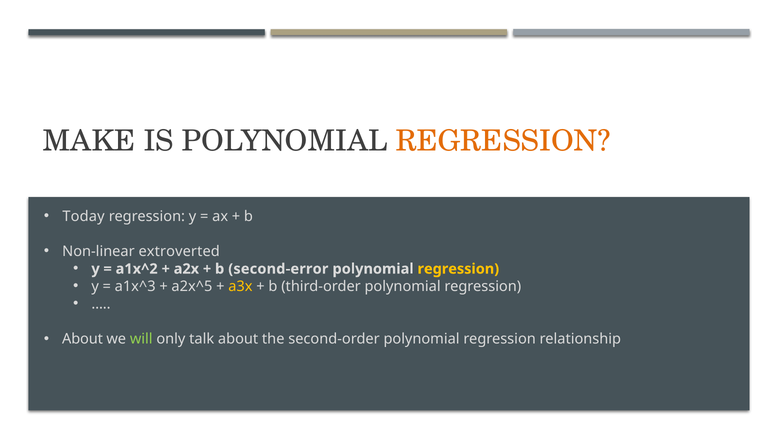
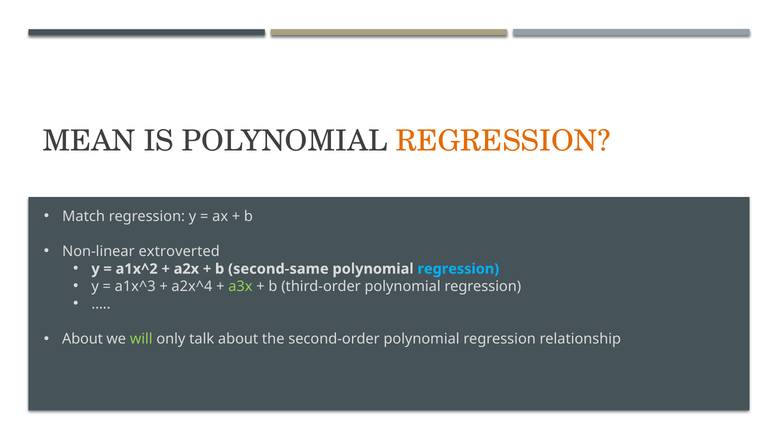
MAKE: MAKE -> MEAN
Today: Today -> Match
second-error: second-error -> second-same
regression at (458, 269) colour: yellow -> light blue
a2x^5: a2x^5 -> a2x^4
a3x colour: yellow -> light green
